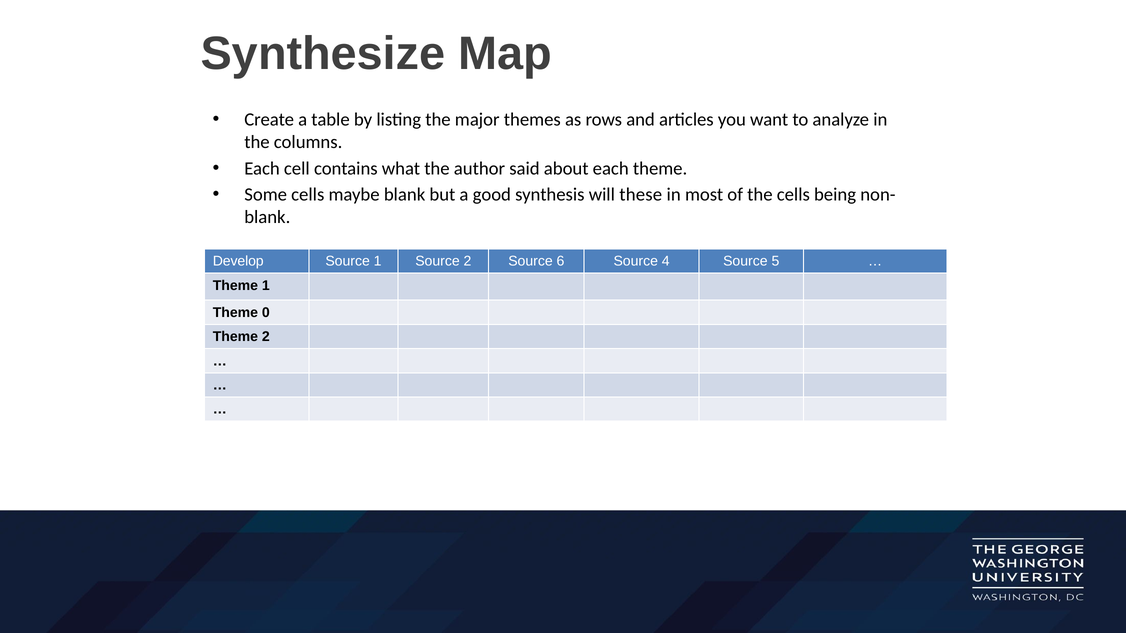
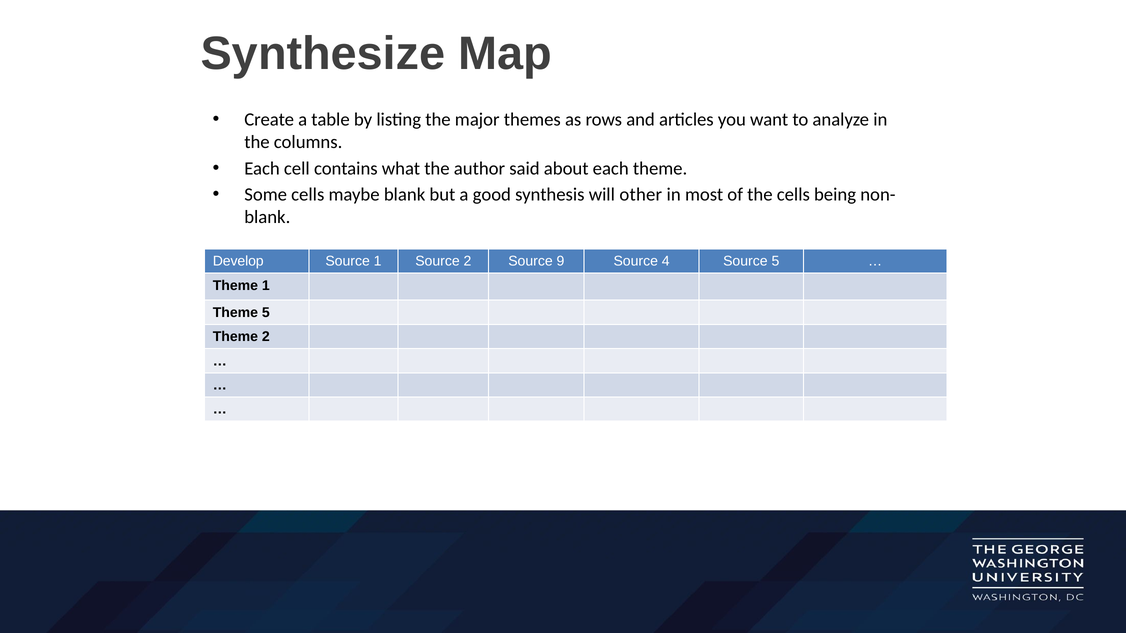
these: these -> other
6: 6 -> 9
Theme 0: 0 -> 5
